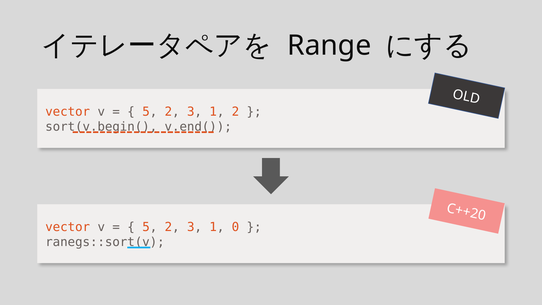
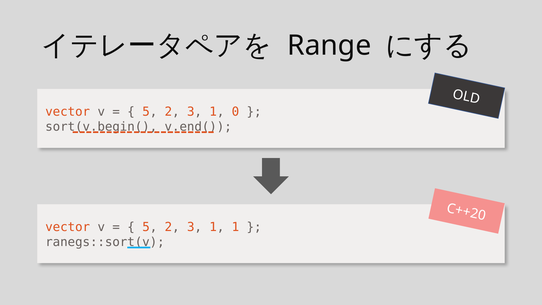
1 2: 2 -> 0
1 0: 0 -> 1
